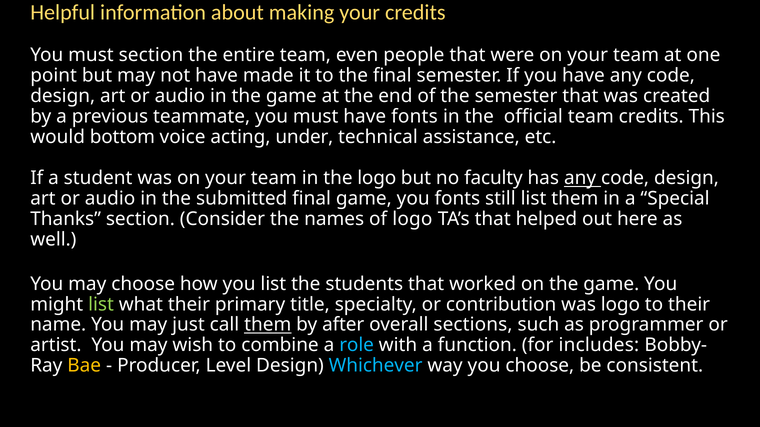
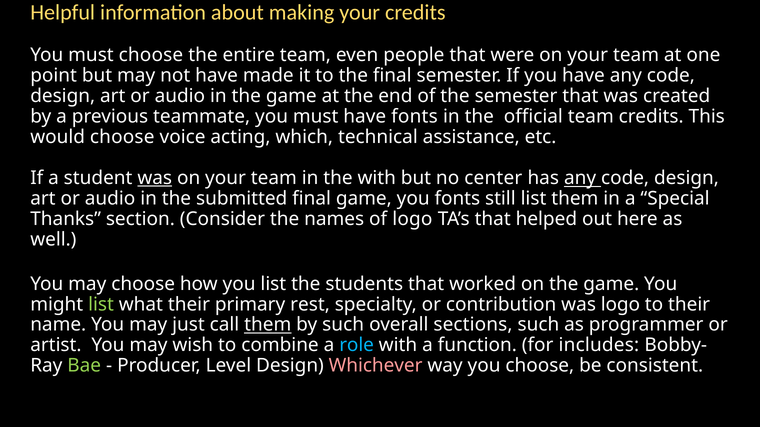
must section: section -> choose
would bottom: bottom -> choose
under: under -> which
was at (155, 178) underline: none -> present
the logo: logo -> with
faculty: faculty -> center
title: title -> rest
by after: after -> such
Bae colour: yellow -> light green
Whichever colour: light blue -> pink
